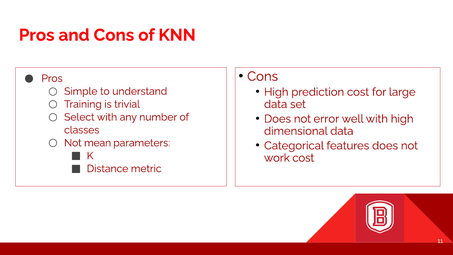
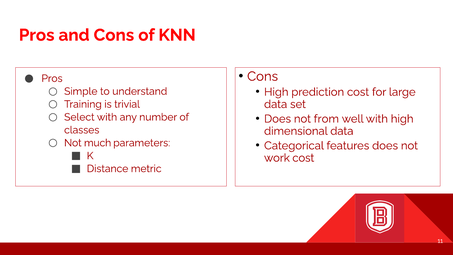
error: error -> from
mean: mean -> much
